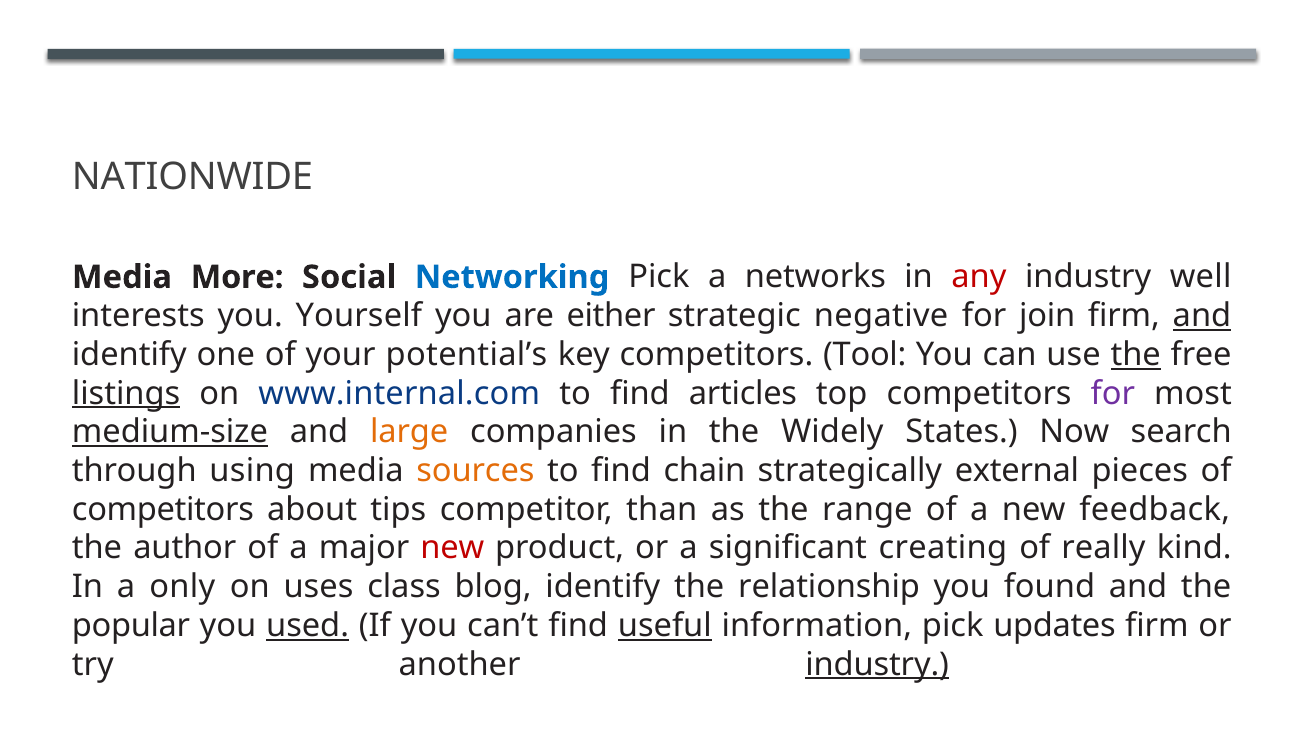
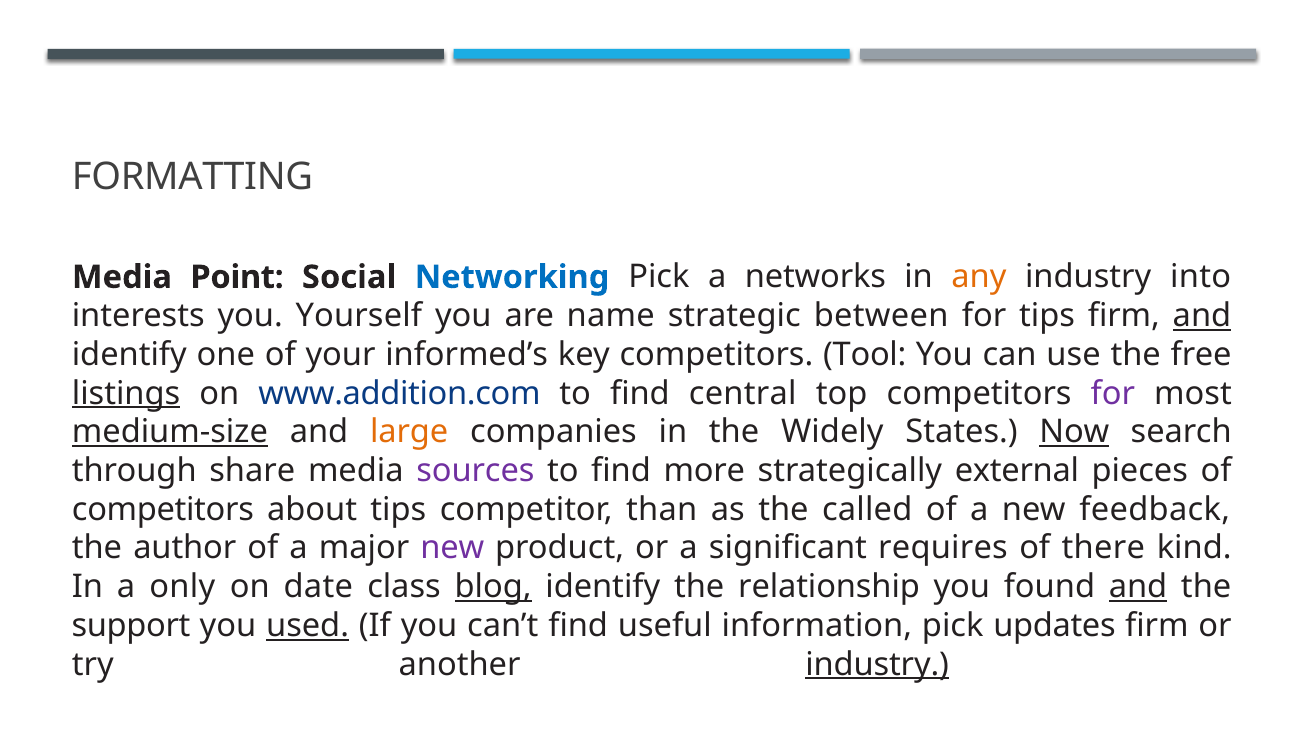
NATIONWIDE: NATIONWIDE -> FORMATTING
More: More -> Point
any colour: red -> orange
well: well -> into
either: either -> name
negative: negative -> between
for join: join -> tips
potential’s: potential’s -> informed’s
the at (1136, 354) underline: present -> none
www.internal.com: www.internal.com -> www.addition.com
articles: articles -> central
Now underline: none -> present
using: using -> share
sources colour: orange -> purple
chain: chain -> more
range: range -> called
new at (452, 548) colour: red -> purple
creating: creating -> requires
really: really -> there
uses: uses -> date
blog underline: none -> present
and at (1138, 587) underline: none -> present
popular: popular -> support
useful underline: present -> none
